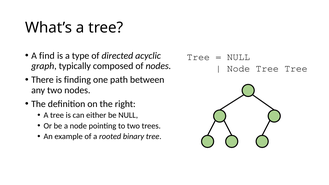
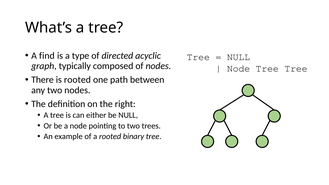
is finding: finding -> rooted
